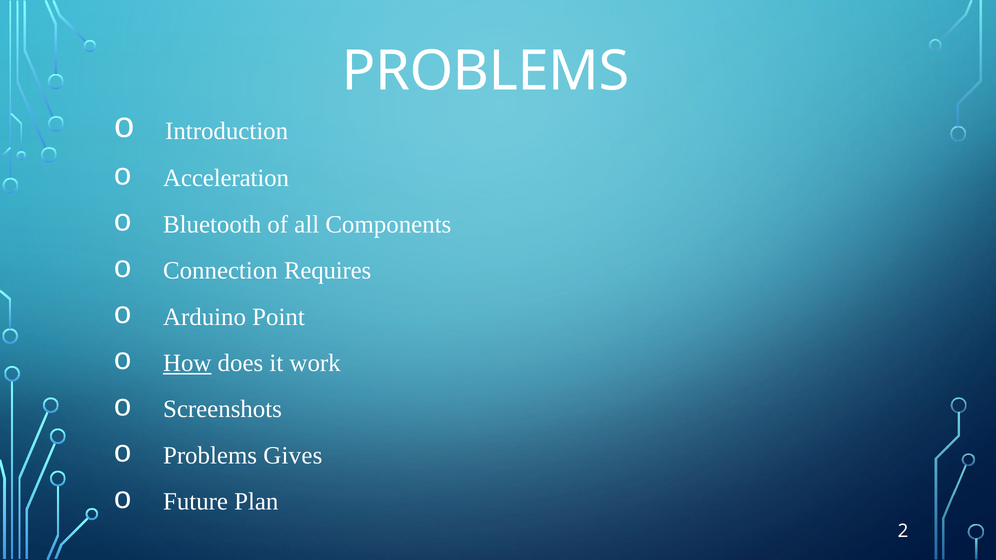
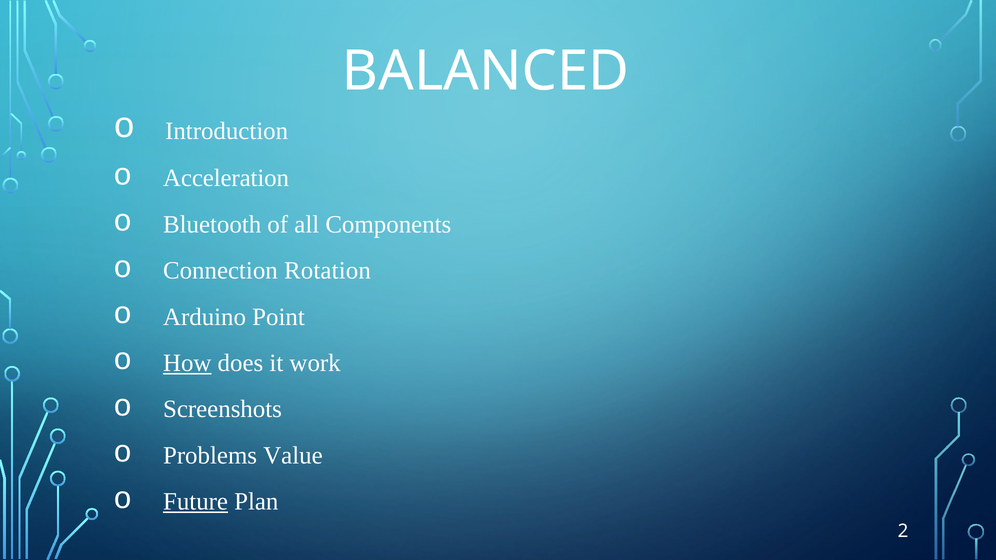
PROBLEMS at (486, 71): PROBLEMS -> BALANCED
Requires: Requires -> Rotation
Gives: Gives -> Value
Future underline: none -> present
